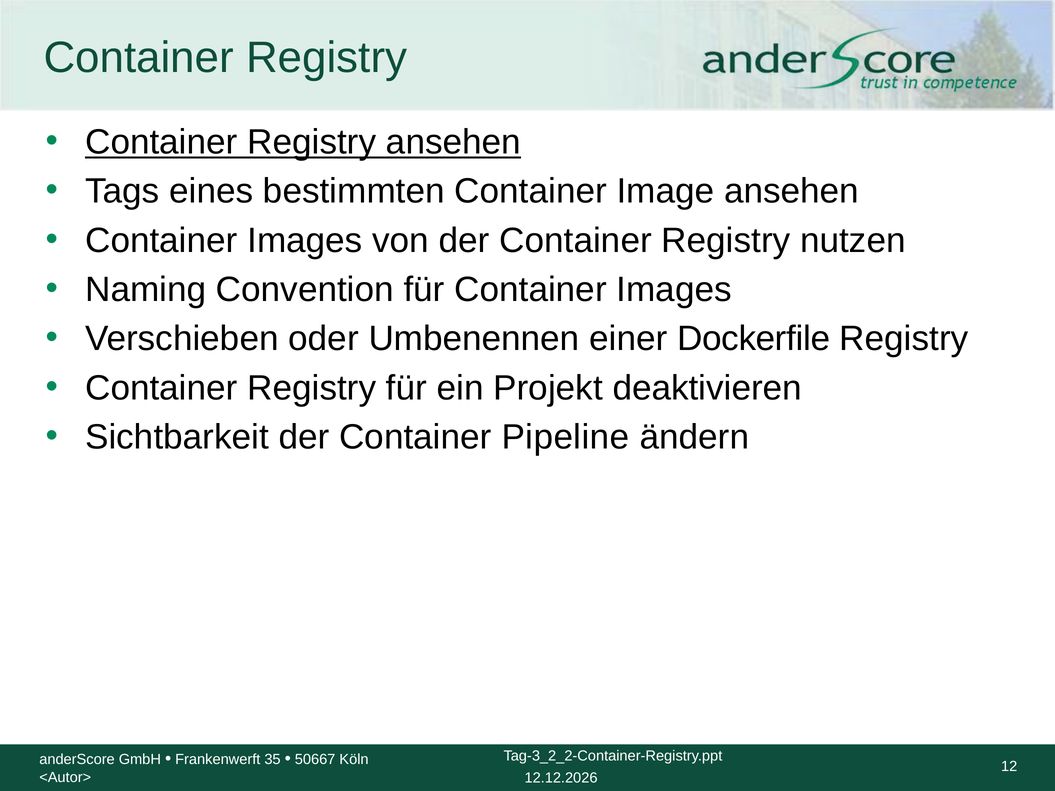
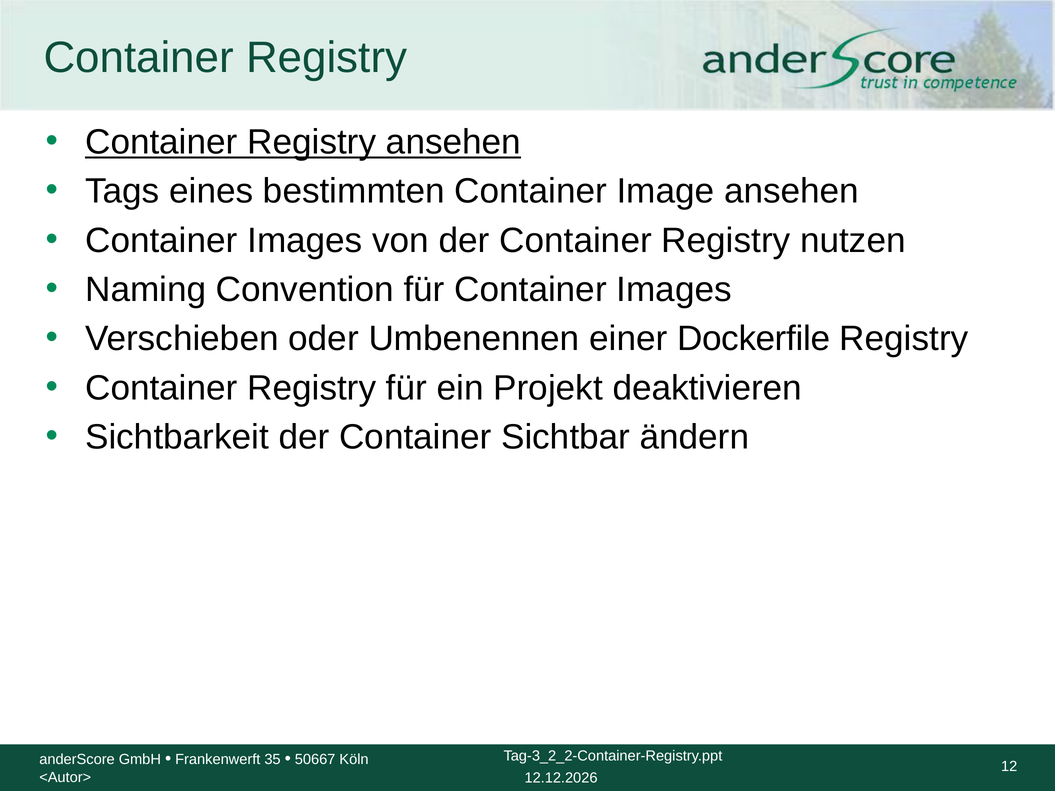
Pipeline: Pipeline -> Sichtbar
